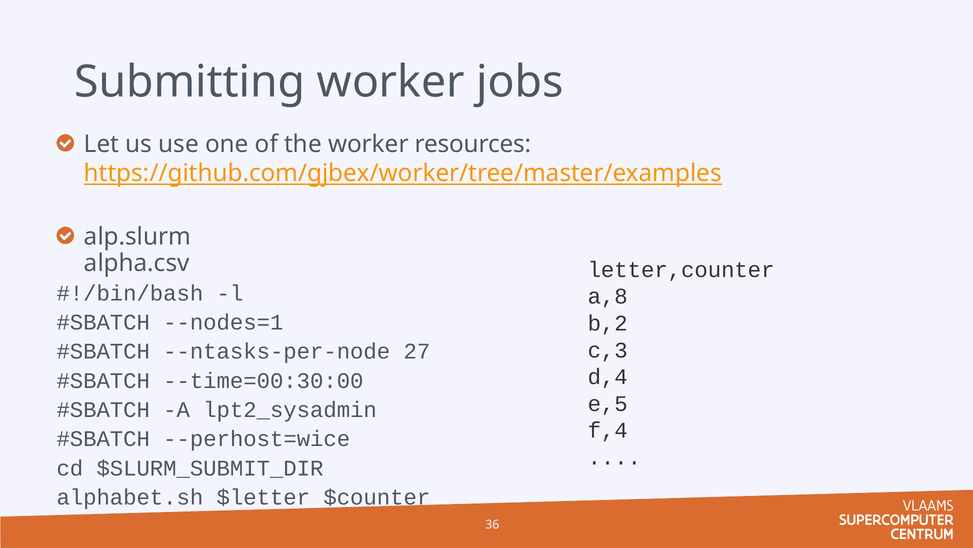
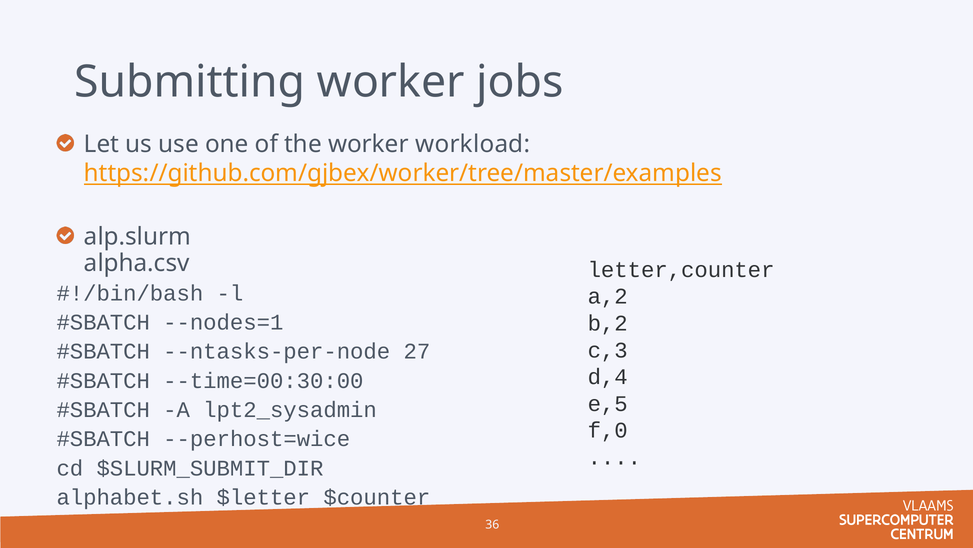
resources: resources -> workload
a,8: a,8 -> a,2
f,4: f,4 -> f,0
